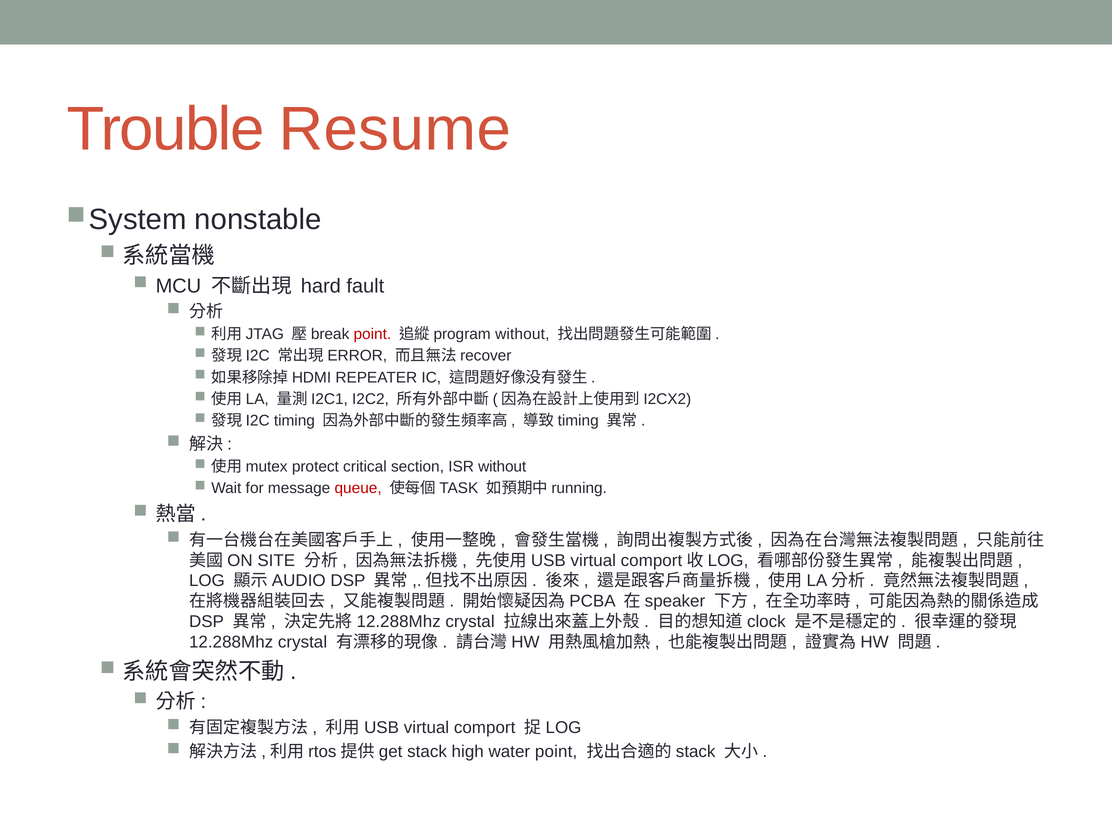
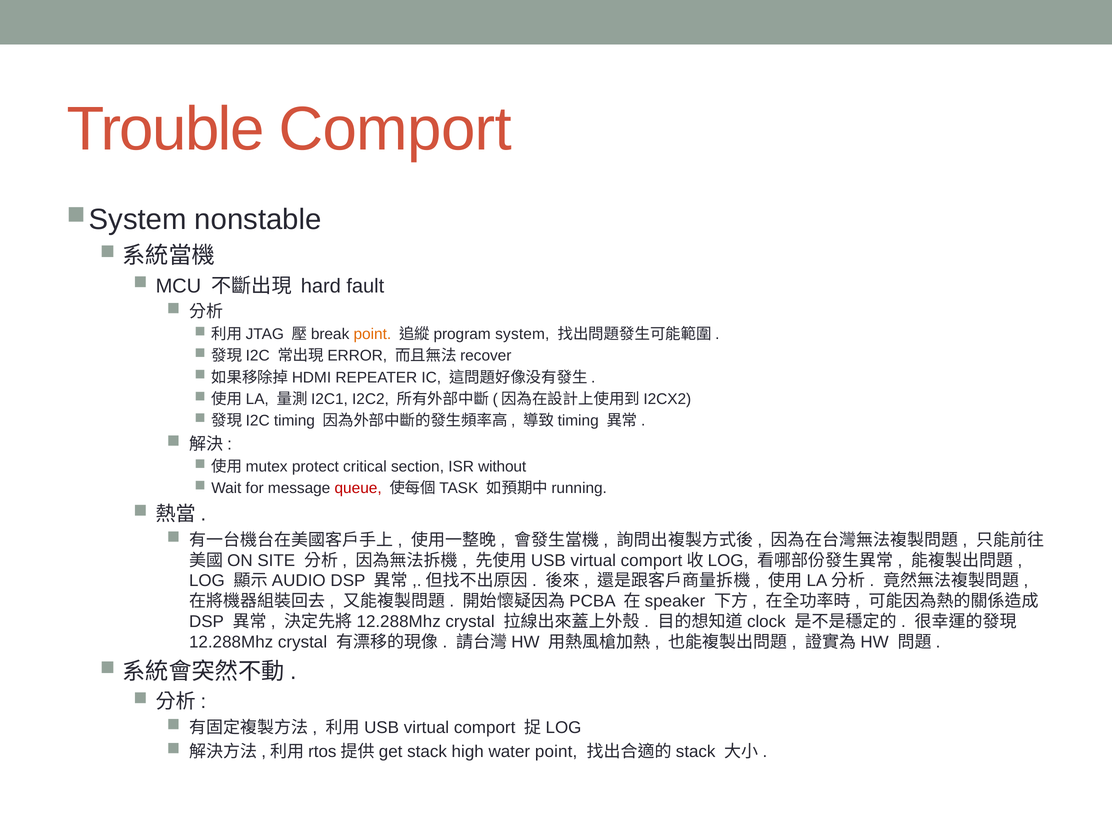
Trouble Resume: Resume -> Comport
point at (372, 334) colour: red -> orange
without at (522, 334): without -> system
